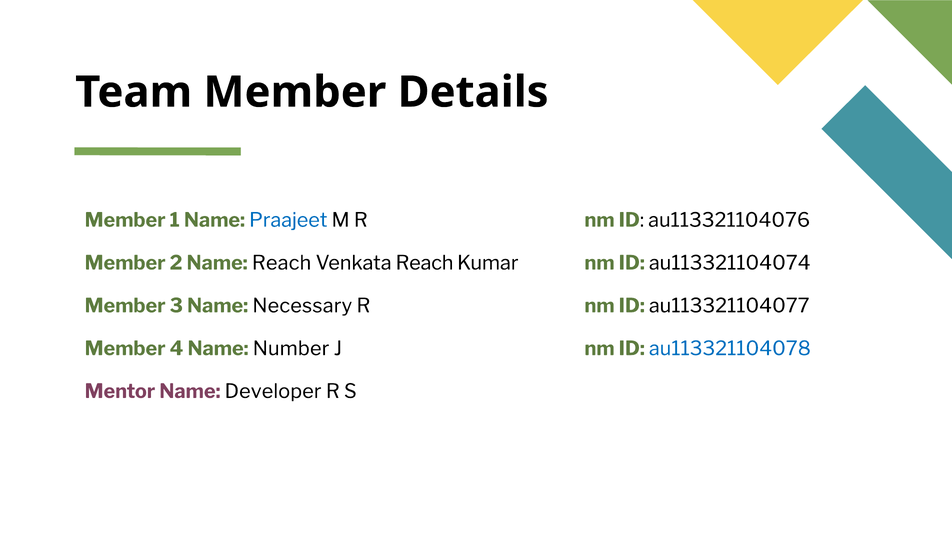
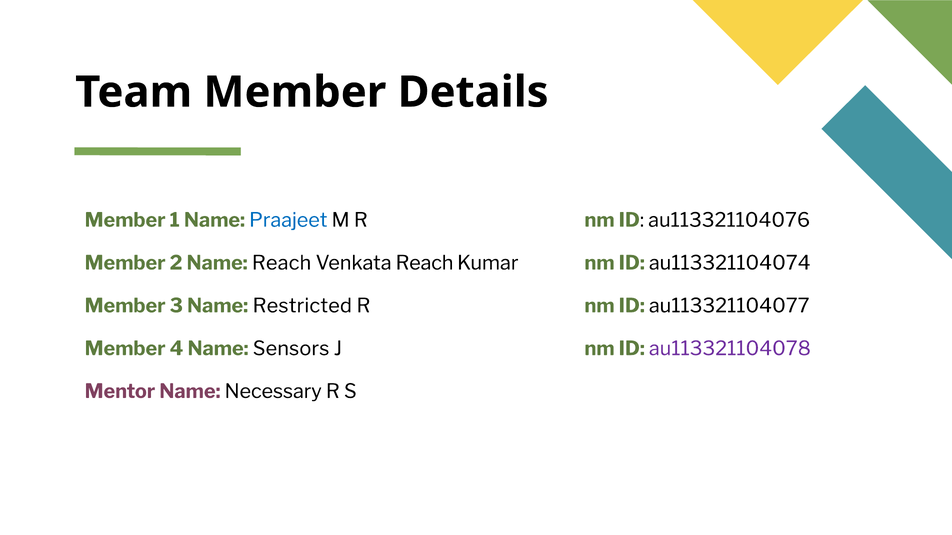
Necessary: Necessary -> Restricted
Number: Number -> Sensors
au113321104078 colour: blue -> purple
Developer: Developer -> Necessary
